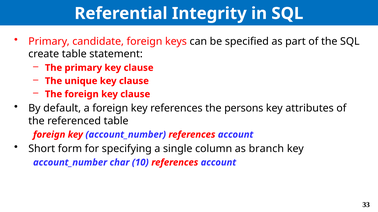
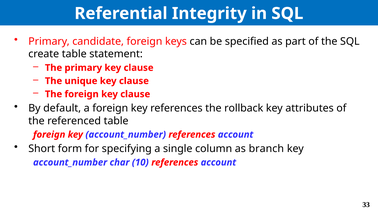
persons: persons -> rollback
